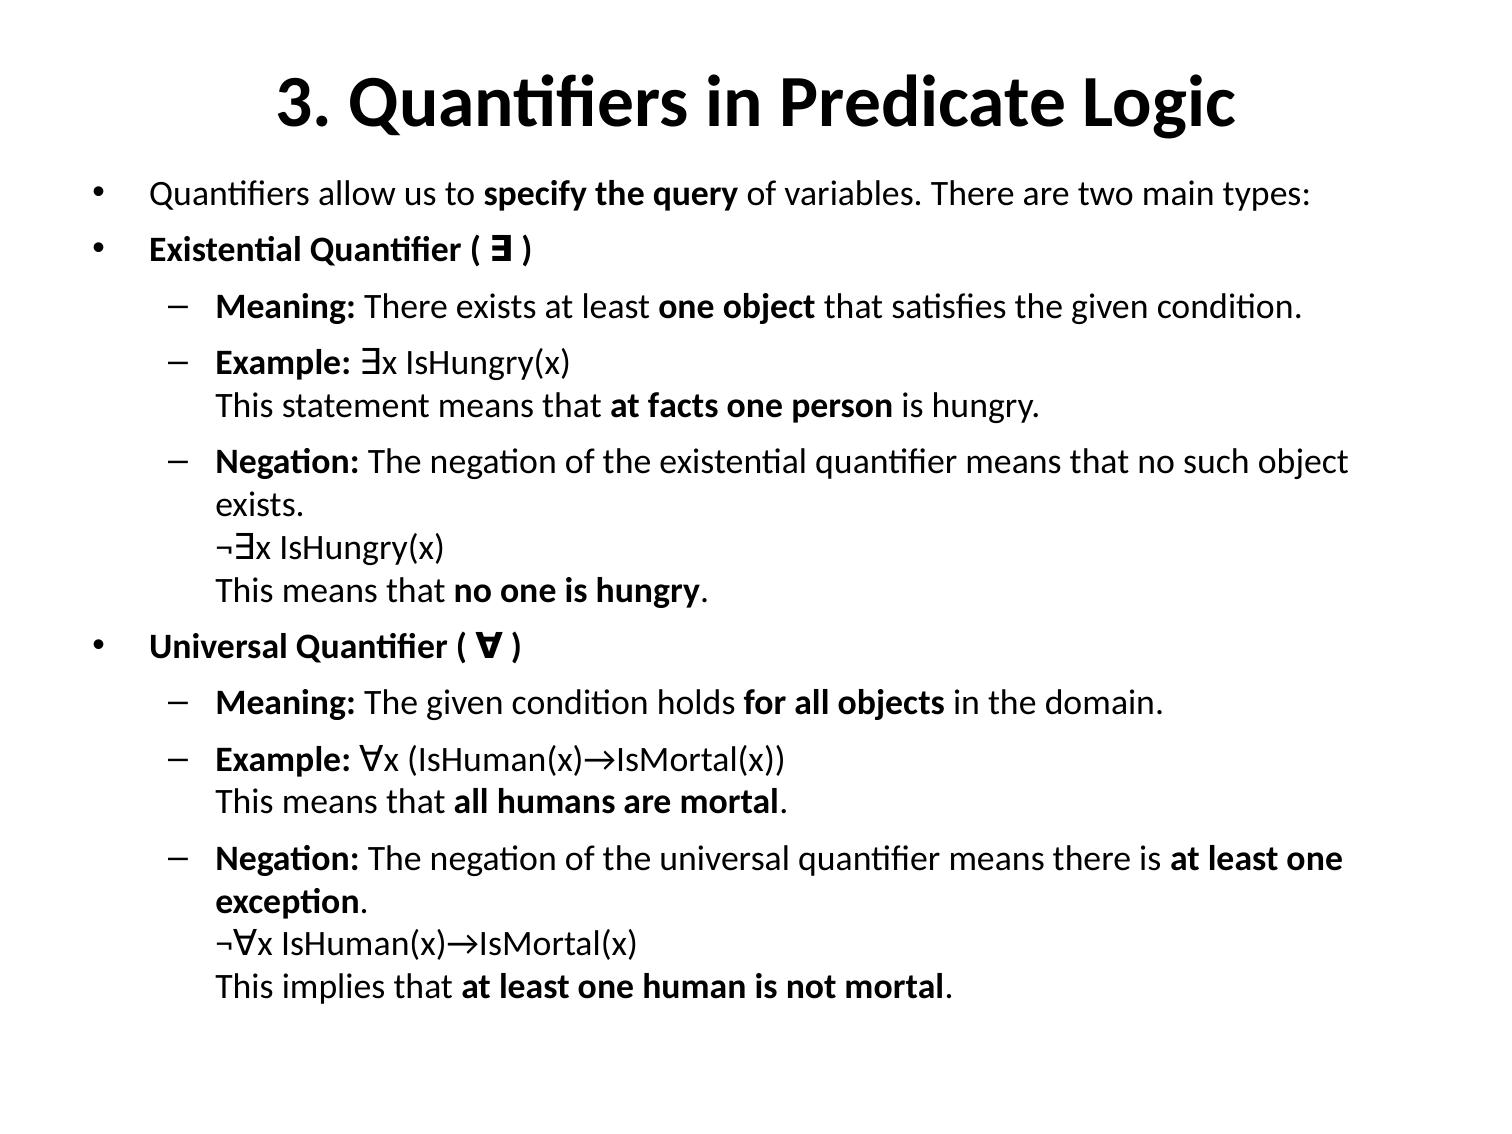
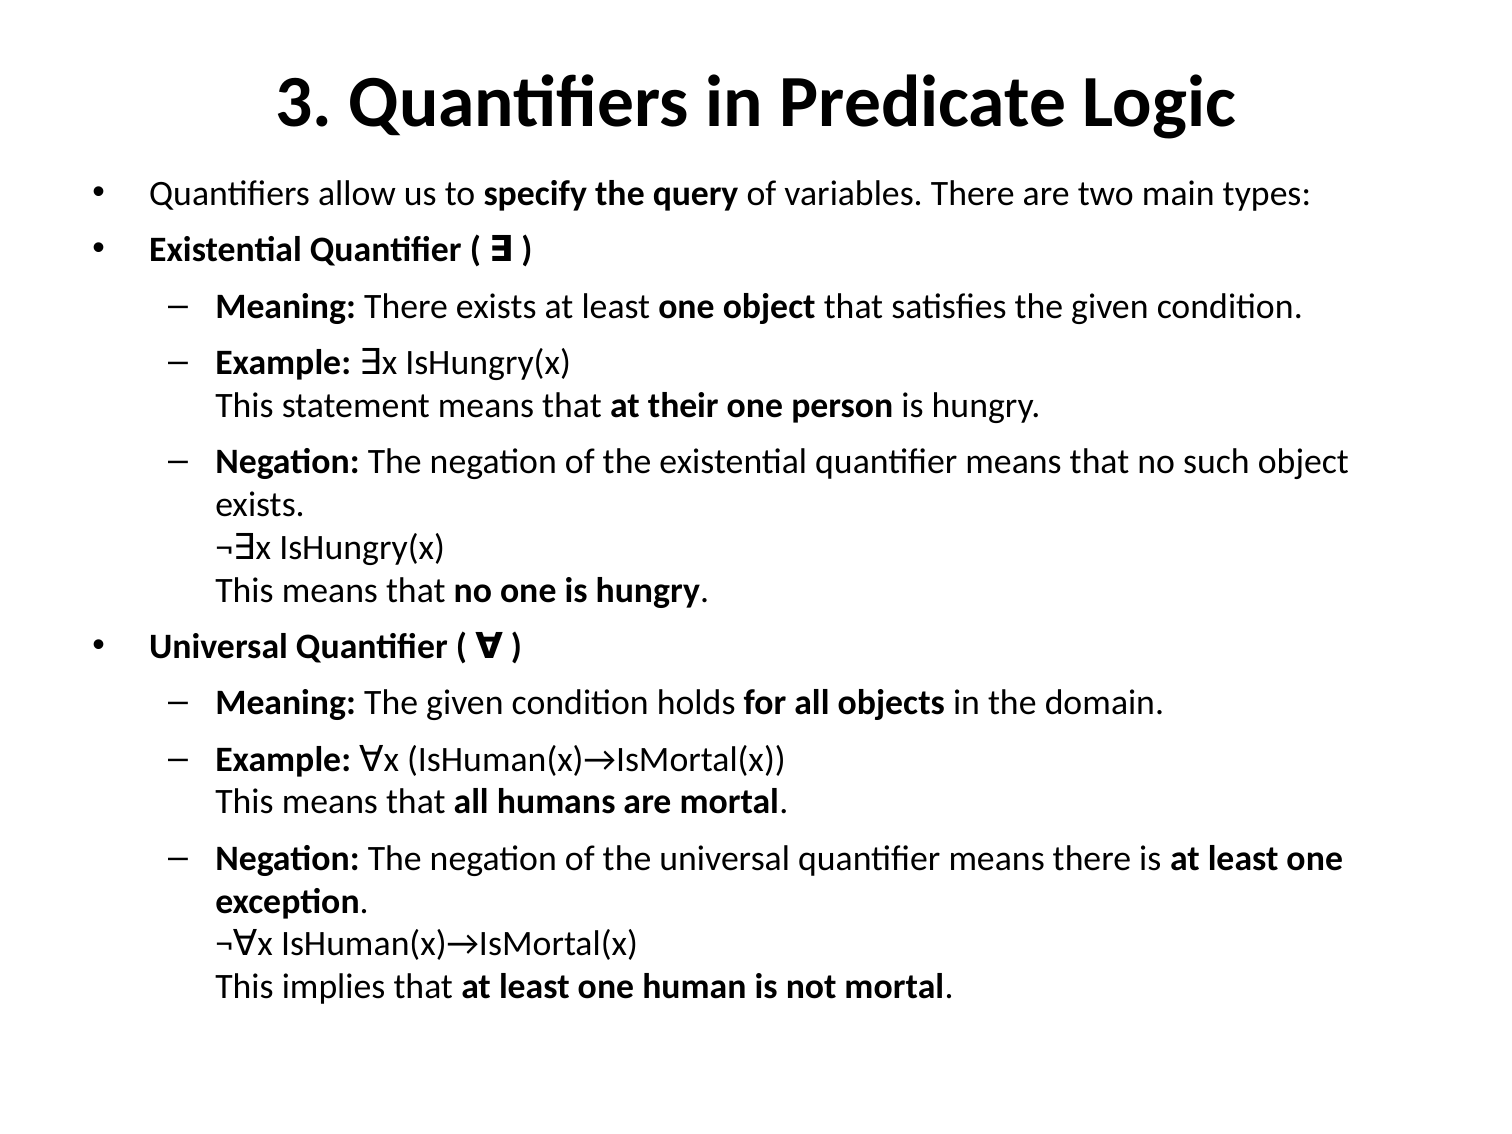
facts: facts -> their
